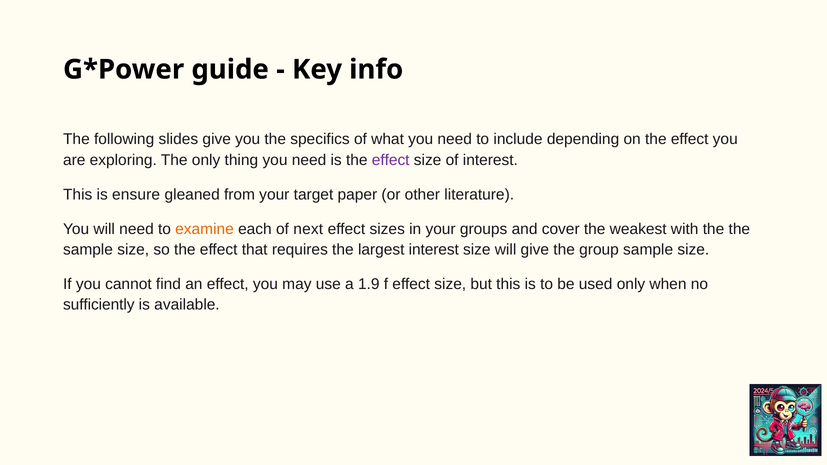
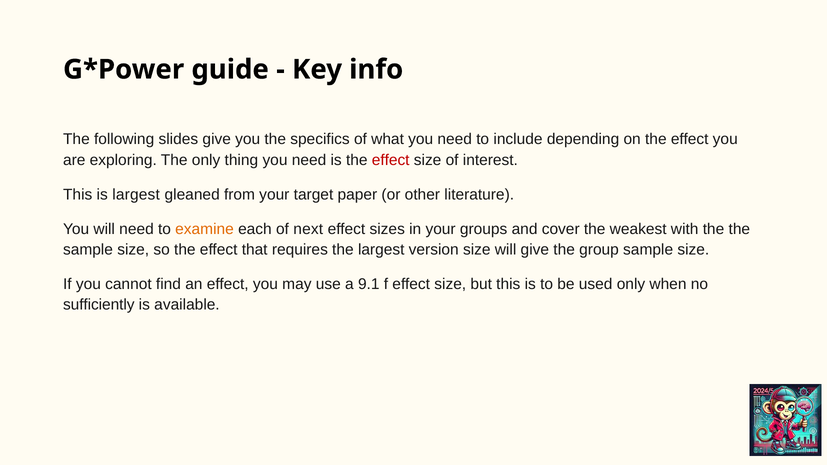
effect at (391, 160) colour: purple -> red
is ensure: ensure -> largest
largest interest: interest -> version
1.9: 1.9 -> 9.1
